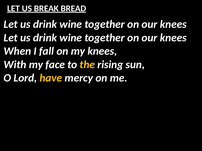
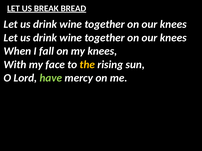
have colour: yellow -> light green
